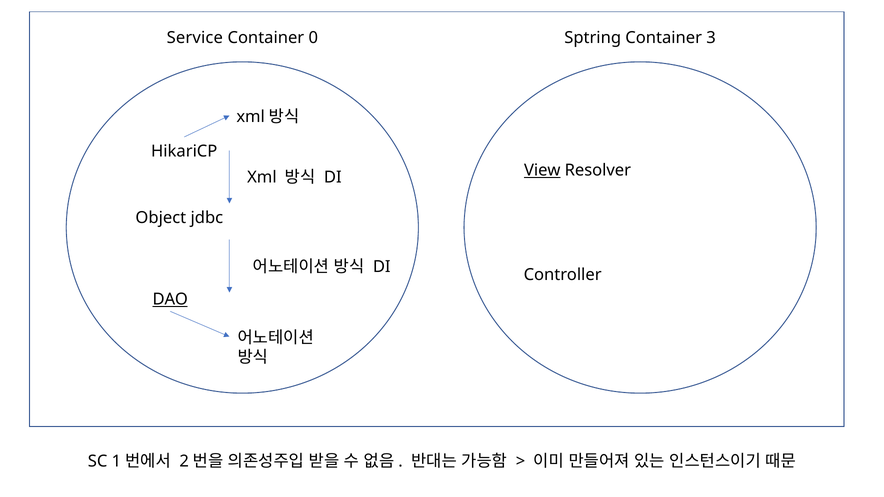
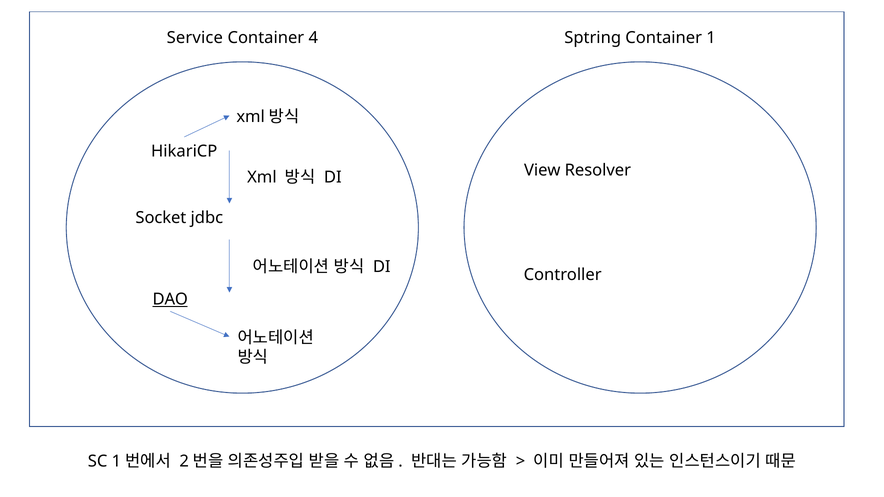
0: 0 -> 4
3: 3 -> 1
View underline: present -> none
Object: Object -> Socket
